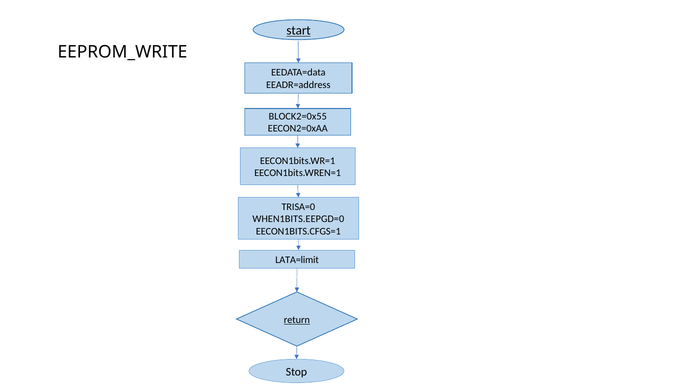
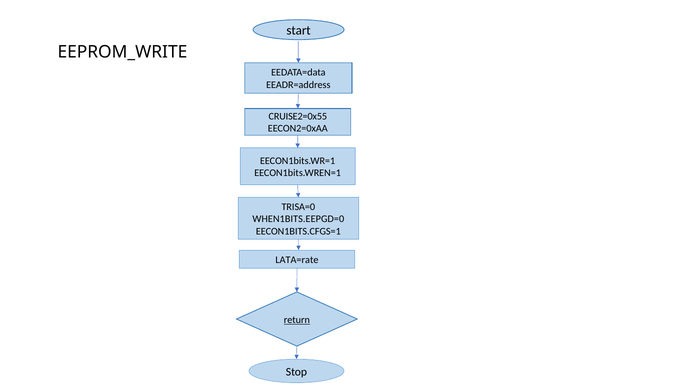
start underline: present -> none
BLOCK2=0x55: BLOCK2=0x55 -> CRUISE2=0x55
LATA=limit: LATA=limit -> LATA=rate
